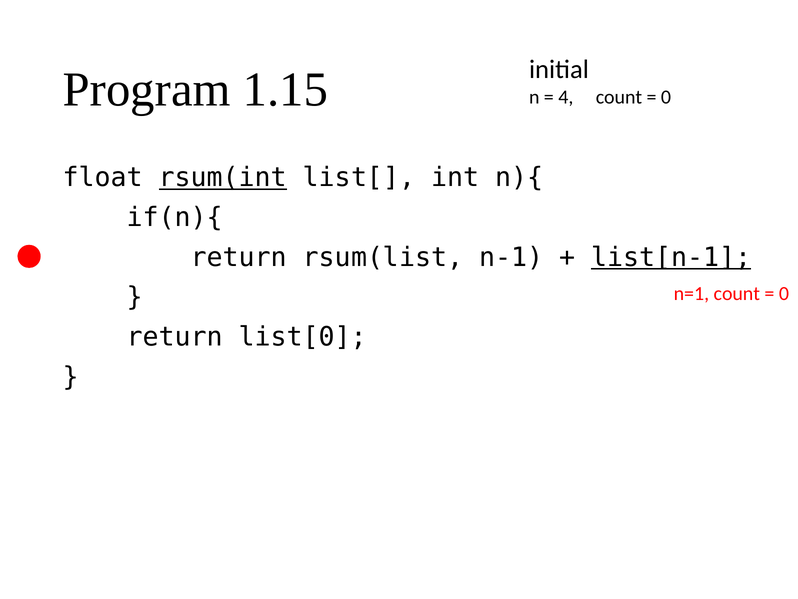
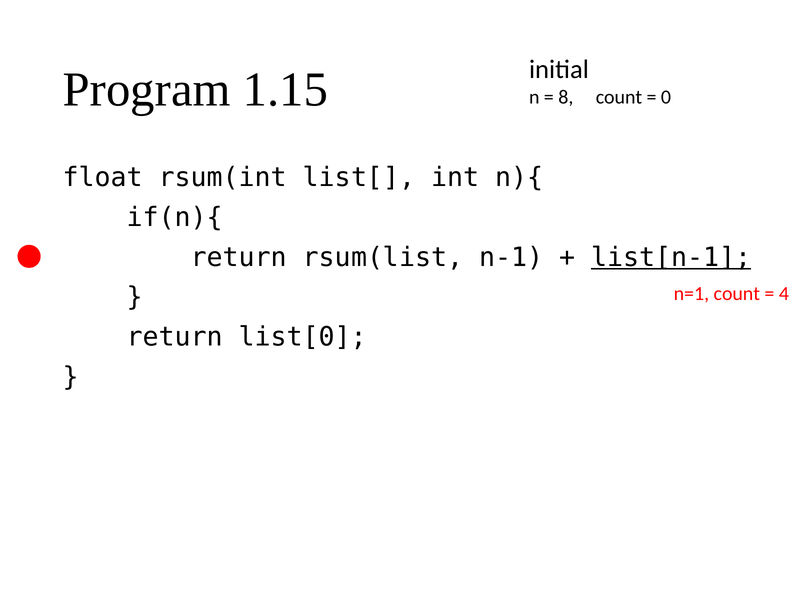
4: 4 -> 8
rsum(int underline: present -> none
0 at (784, 294): 0 -> 4
